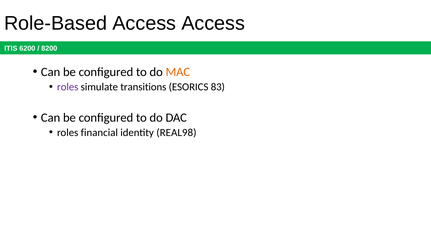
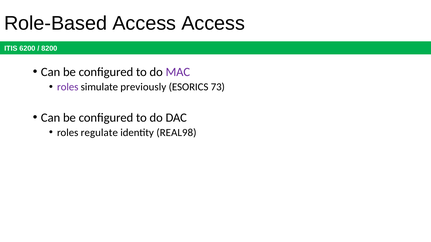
MAC colour: orange -> purple
transitions: transitions -> previously
83: 83 -> 73
financial: financial -> regulate
